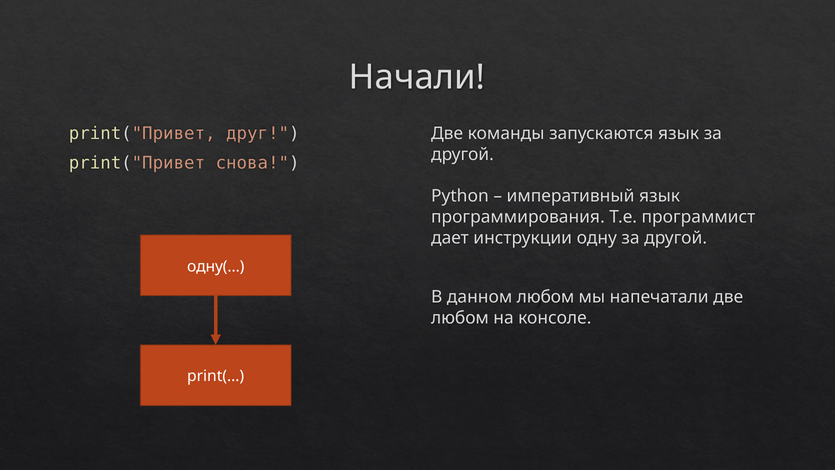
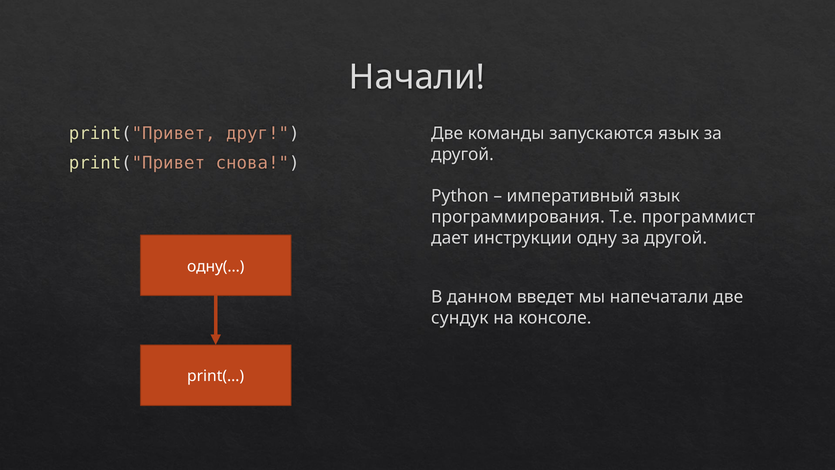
данном любом: любом -> введет
любом at (460, 318): любом -> сундук
